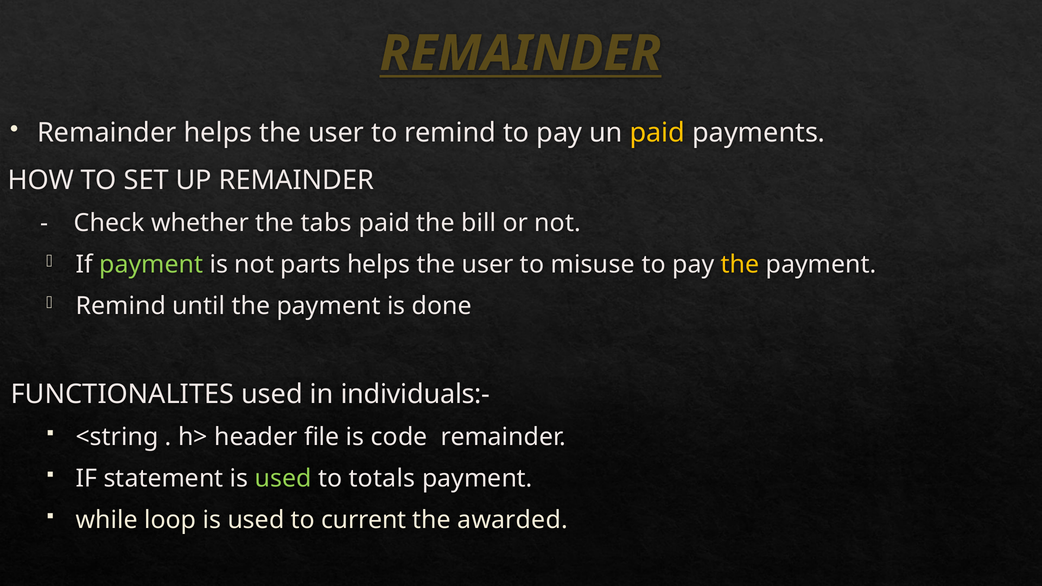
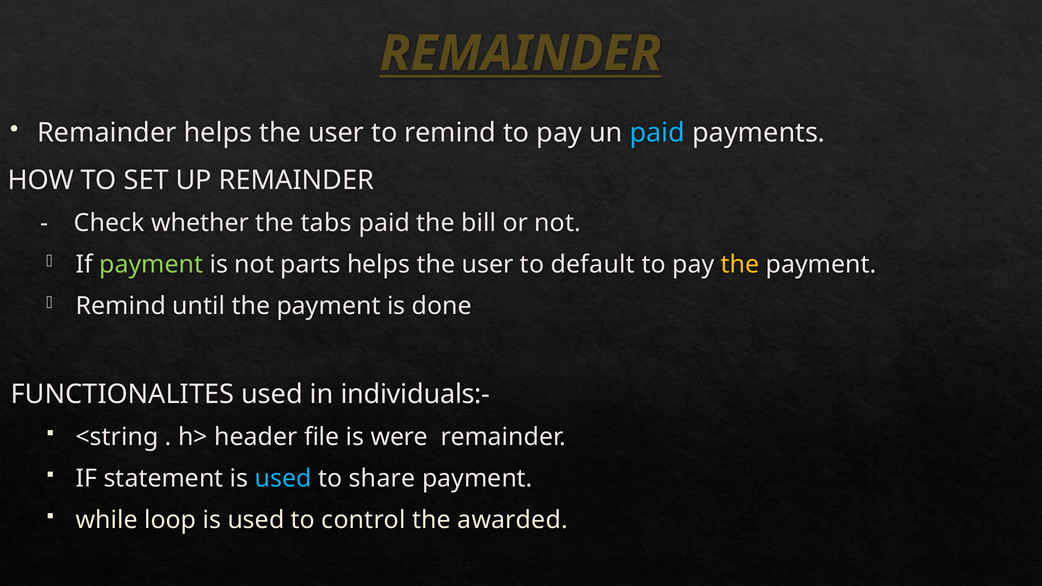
paid at (657, 133) colour: yellow -> light blue
misuse: misuse -> default
code: code -> were
used at (283, 478) colour: light green -> light blue
totals: totals -> share
current: current -> control
